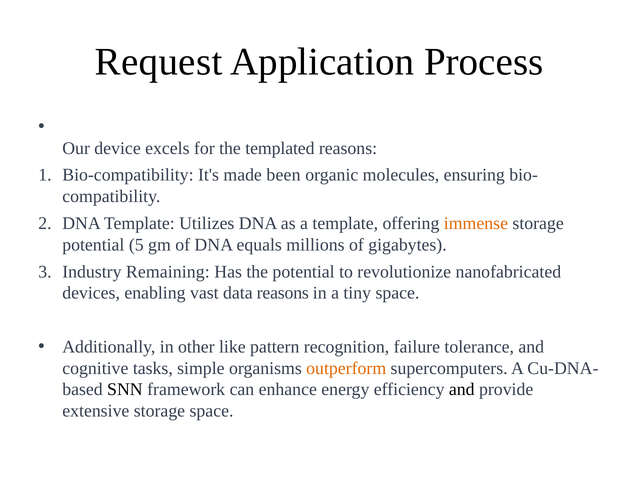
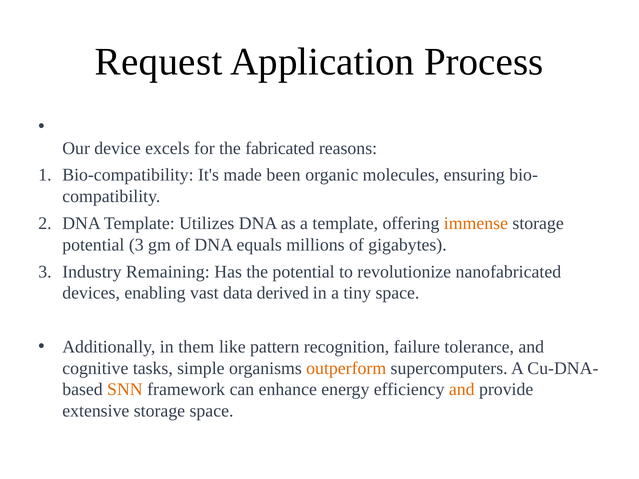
templated: templated -> fabricated
potential 5: 5 -> 3
data reasons: reasons -> derived
other: other -> them
SNN colour: black -> orange
and at (462, 390) colour: black -> orange
